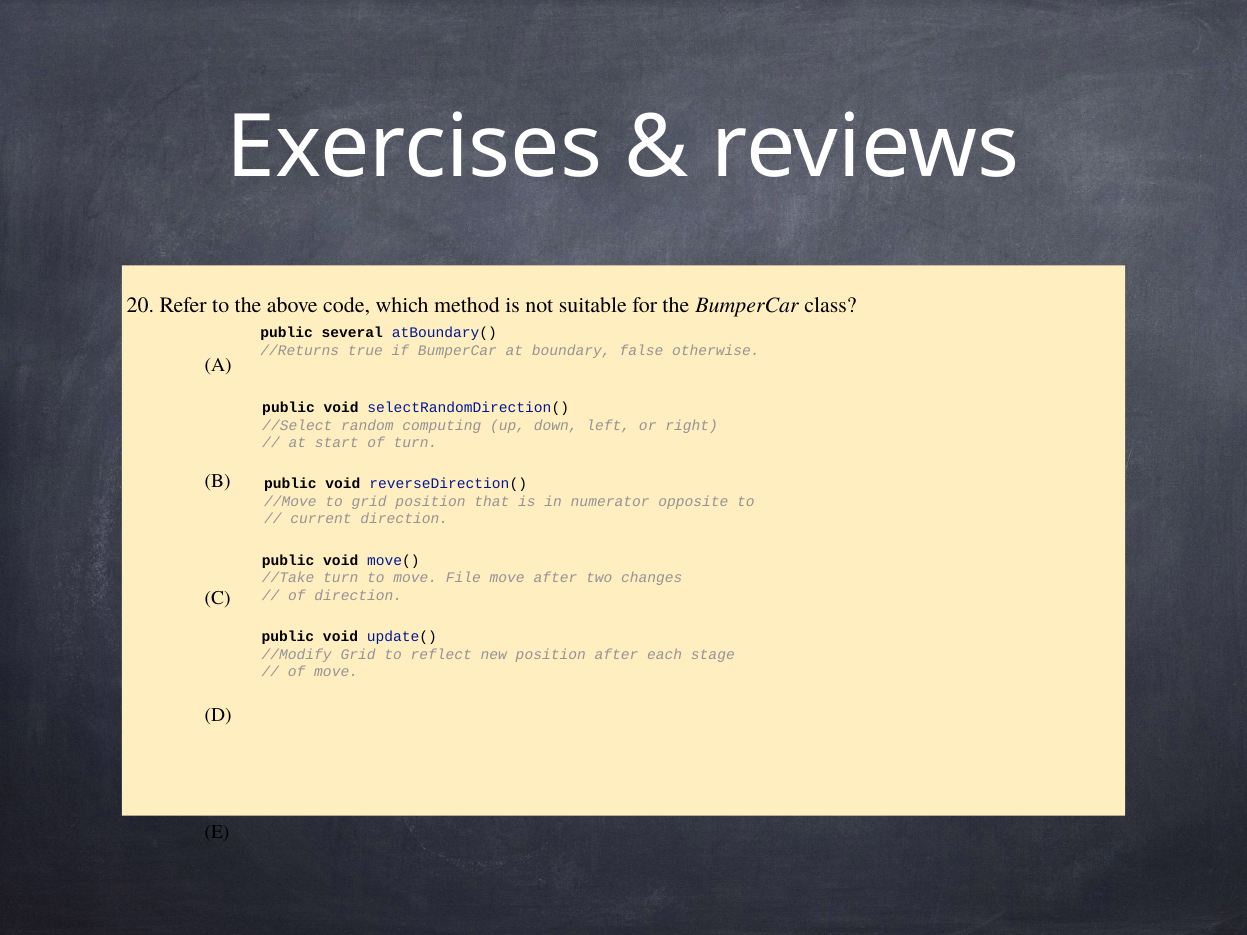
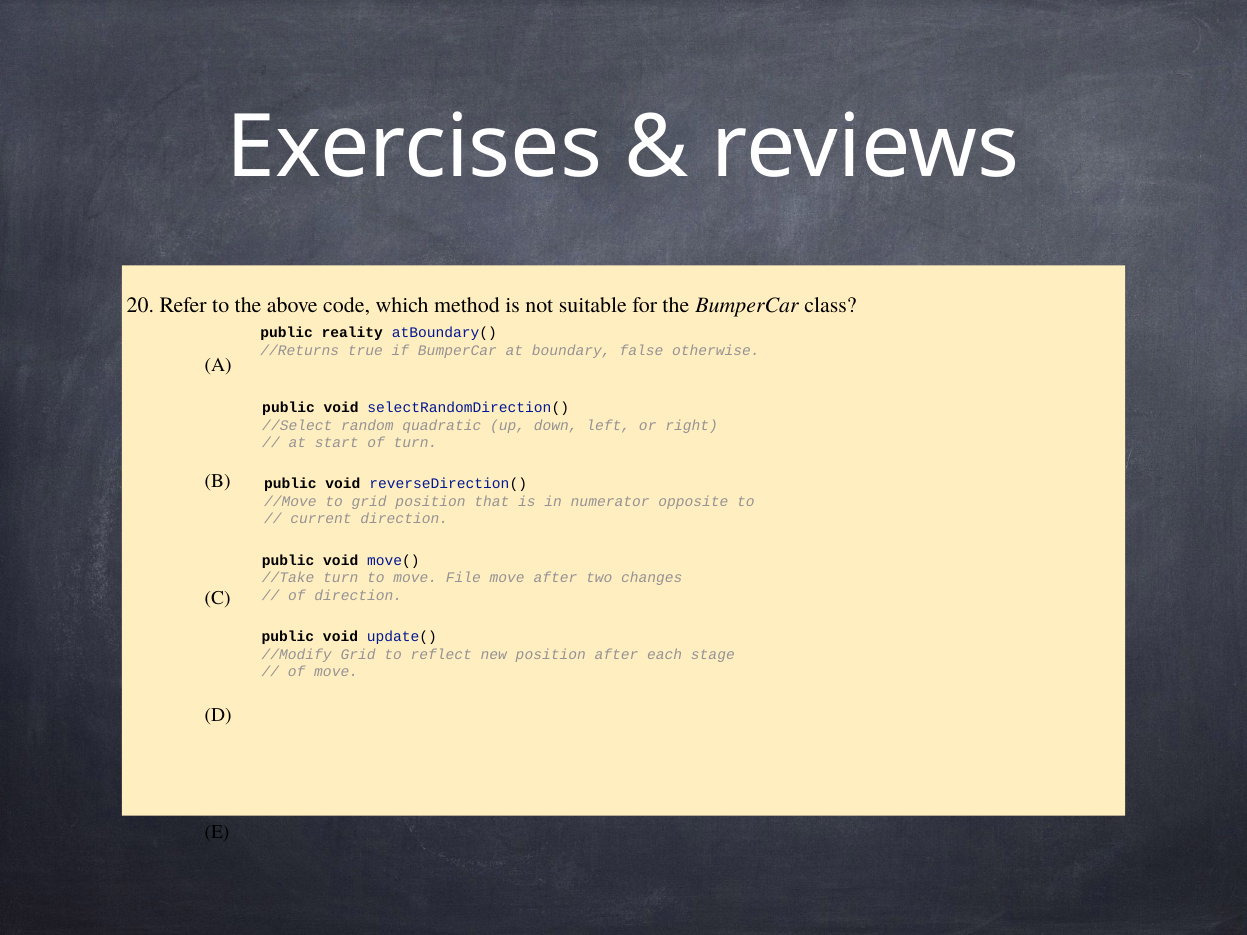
several: several -> reality
computing: computing -> quadratic
